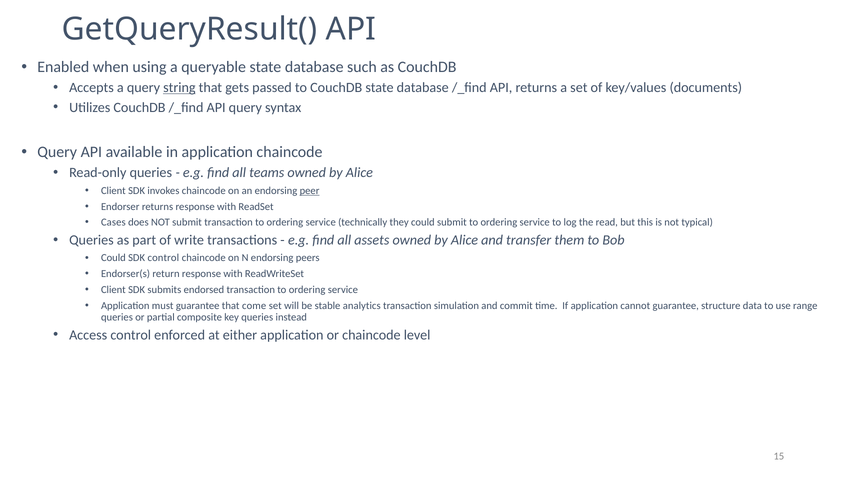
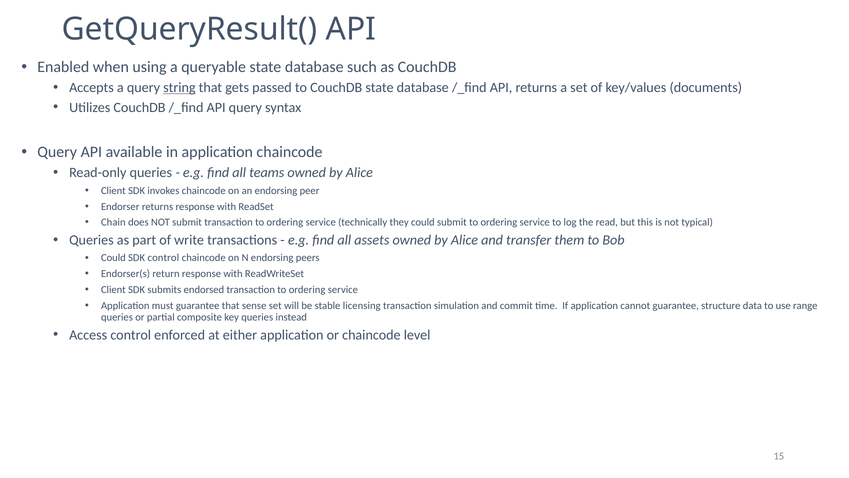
peer underline: present -> none
Cases: Cases -> Chain
come: come -> sense
analytics: analytics -> licensing
